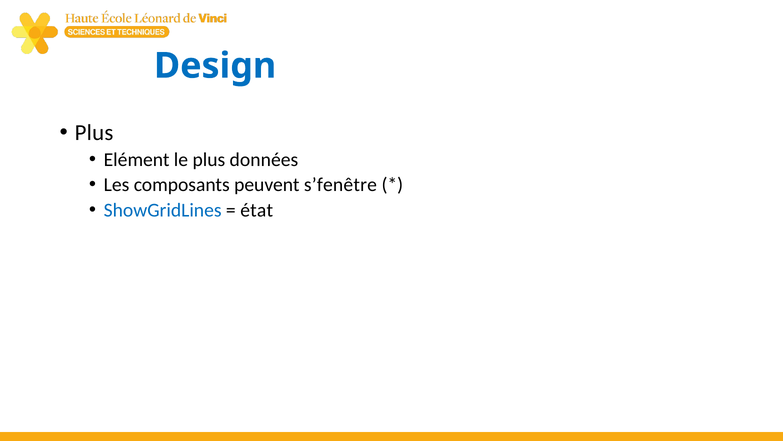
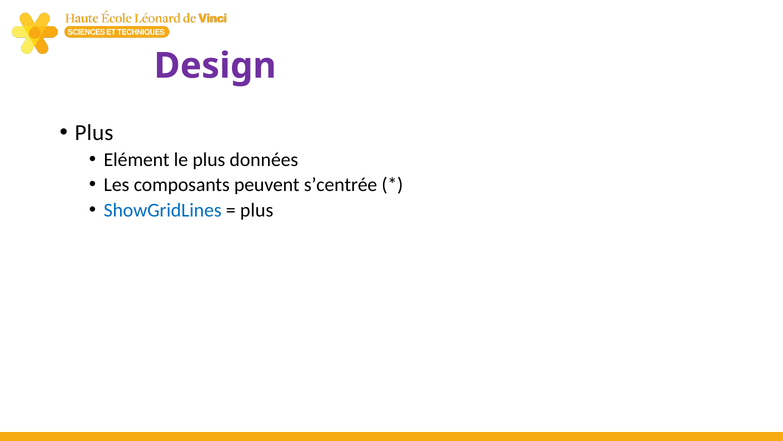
Design colour: blue -> purple
s’fenêtre: s’fenêtre -> s’centrée
état at (257, 210): état -> plus
